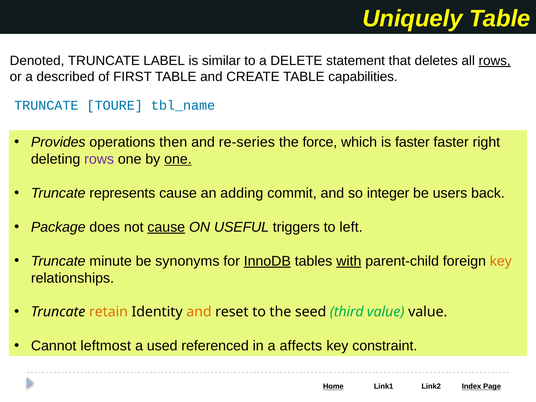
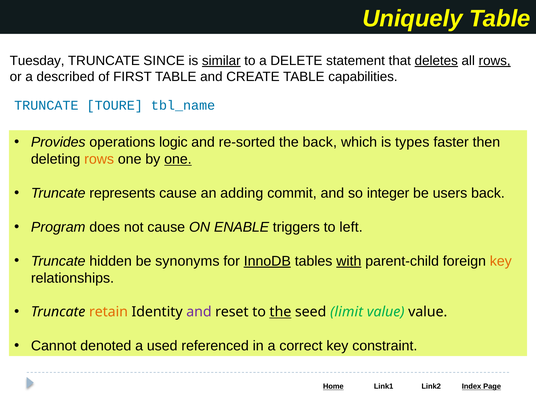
Denoted: Denoted -> Tuesday
LABEL: LABEL -> SINCE
similar underline: none -> present
deletes underline: none -> present
then: then -> logic
re-series: re-series -> re-sorted
the force: force -> back
is faster: faster -> types
right: right -> then
rows at (99, 159) colour: purple -> orange
Package: Package -> Program
cause at (166, 227) underline: present -> none
USEFUL: USEFUL -> ENABLE
minute: minute -> hidden
and at (199, 312) colour: orange -> purple
the at (280, 312) underline: none -> present
third: third -> limit
leftmost: leftmost -> denoted
affects: affects -> correct
